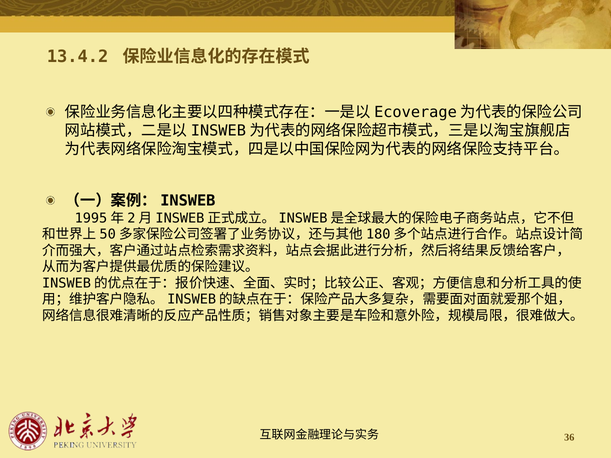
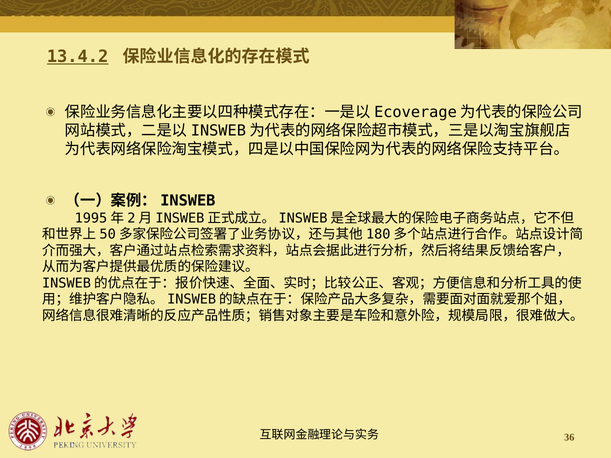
13.4.2 underline: none -> present
